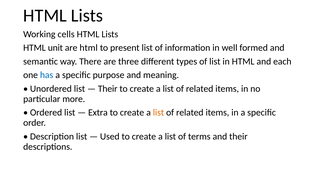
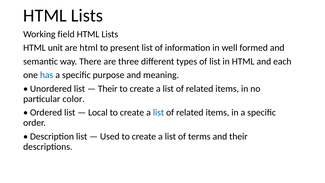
cells: cells -> field
more: more -> color
Extra: Extra -> Local
list at (158, 112) colour: orange -> blue
